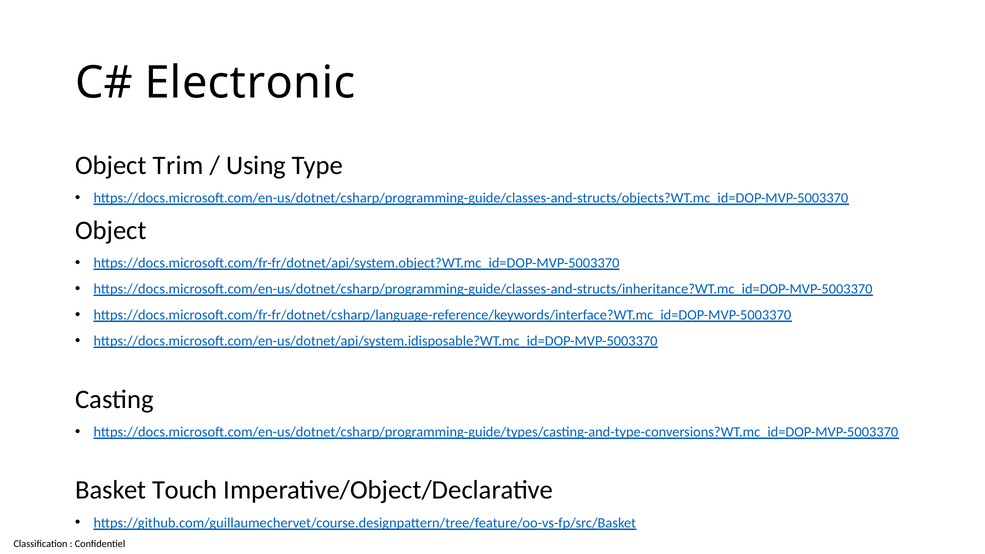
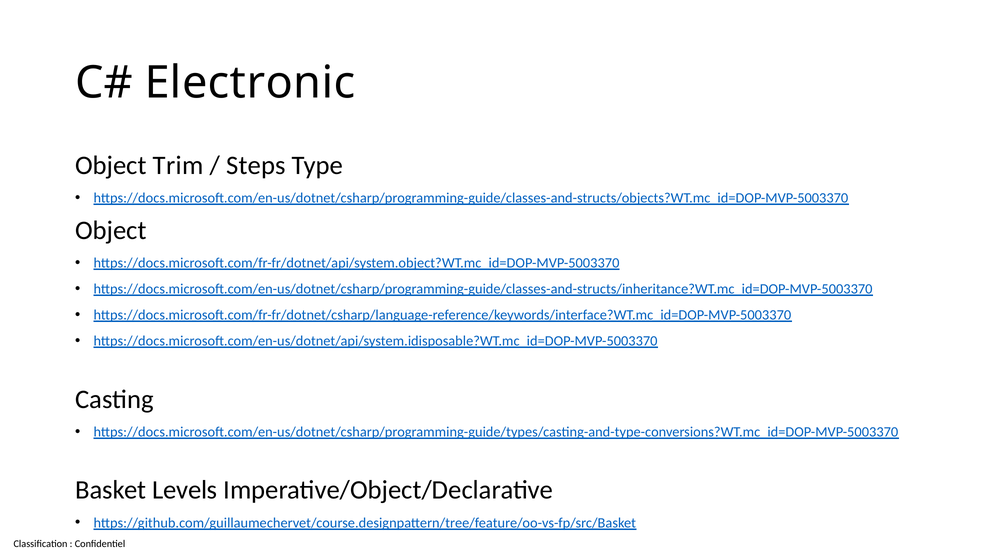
Using: Using -> Steps
Touch: Touch -> Levels
